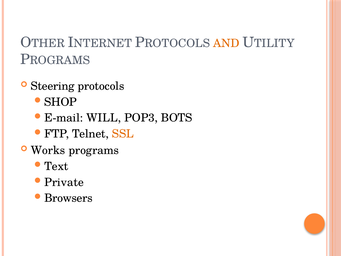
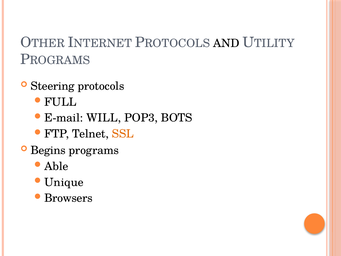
AND colour: orange -> black
SHOP: SHOP -> FULL
Works: Works -> Begins
Text: Text -> Able
Private: Private -> Unique
